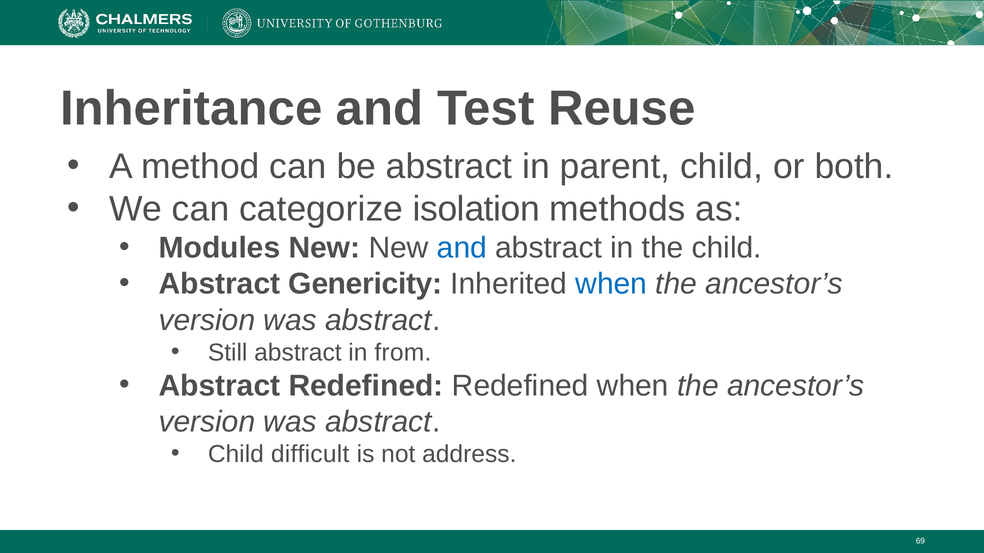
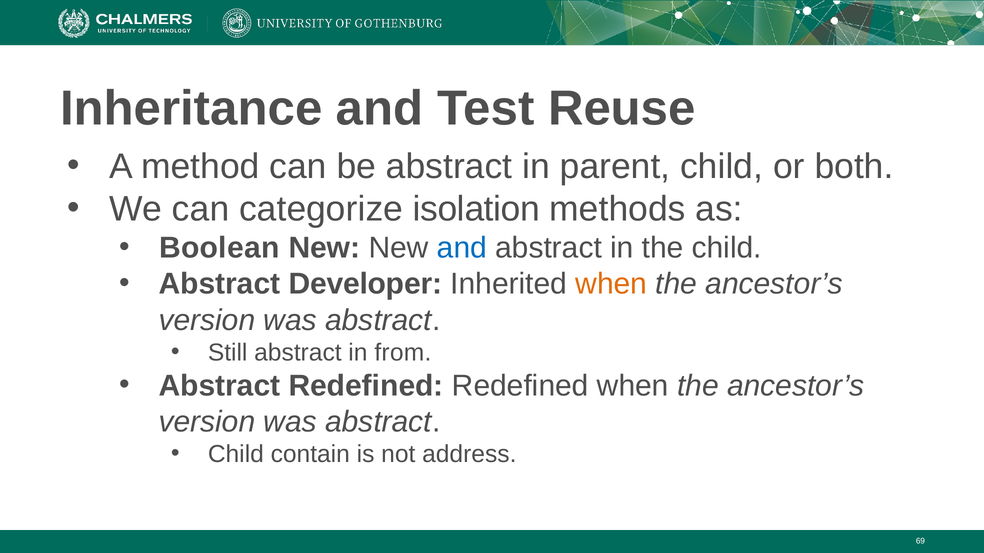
Modules: Modules -> Boolean
Genericity: Genericity -> Developer
when at (611, 284) colour: blue -> orange
difficult: difficult -> contain
